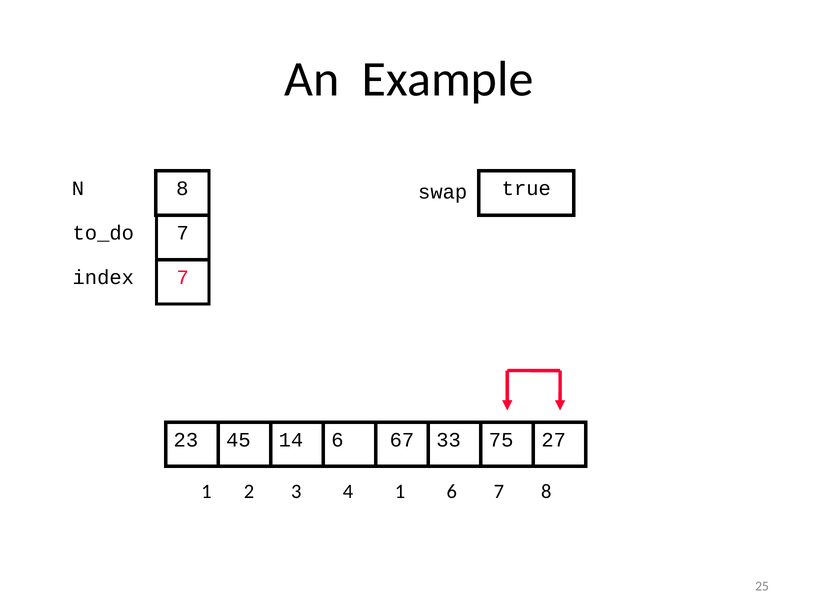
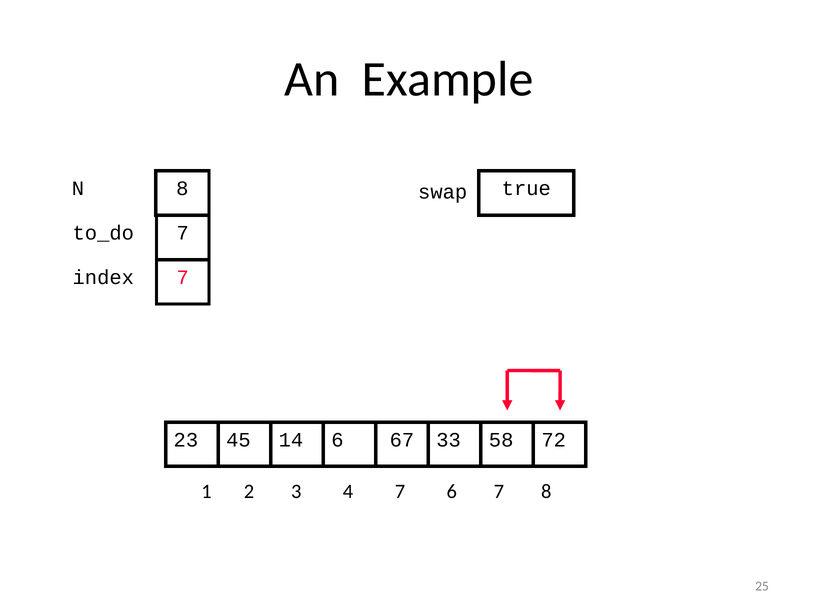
75: 75 -> 58
27: 27 -> 72
4 1: 1 -> 7
